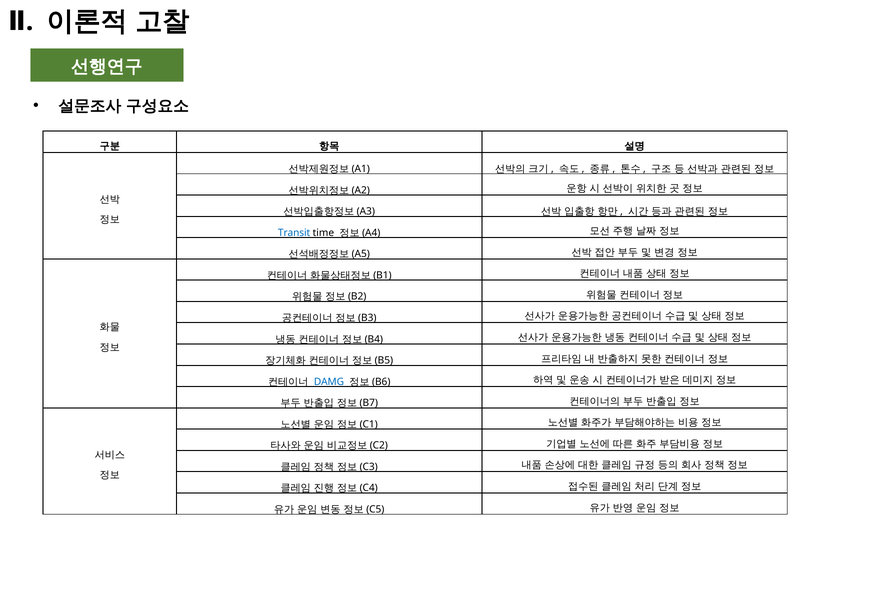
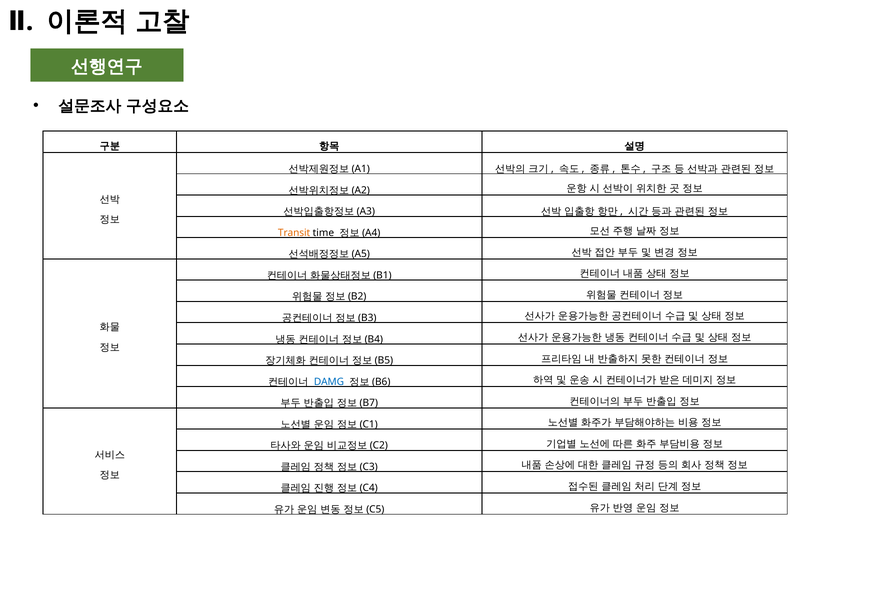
Transit colour: blue -> orange
